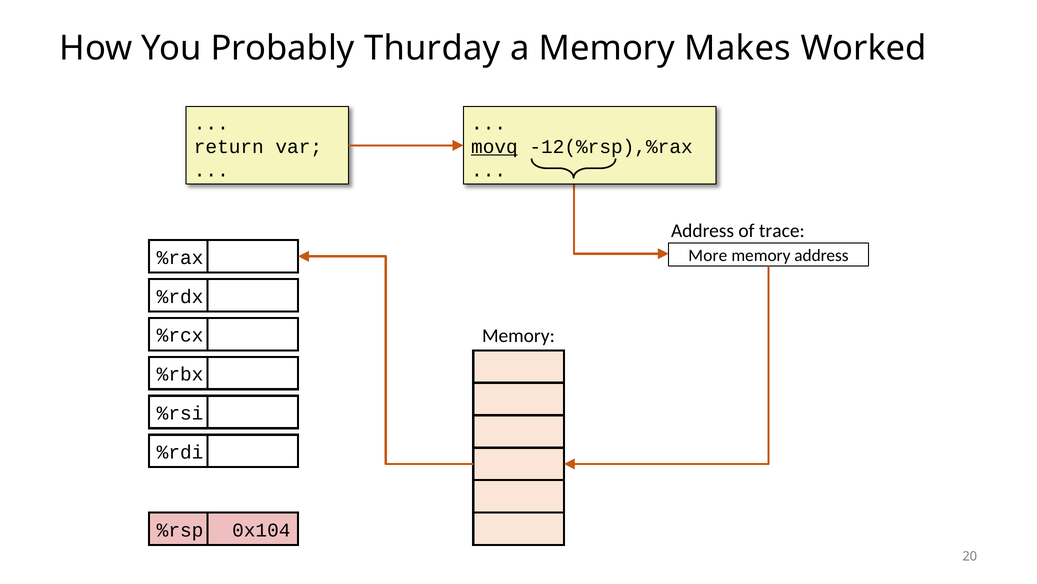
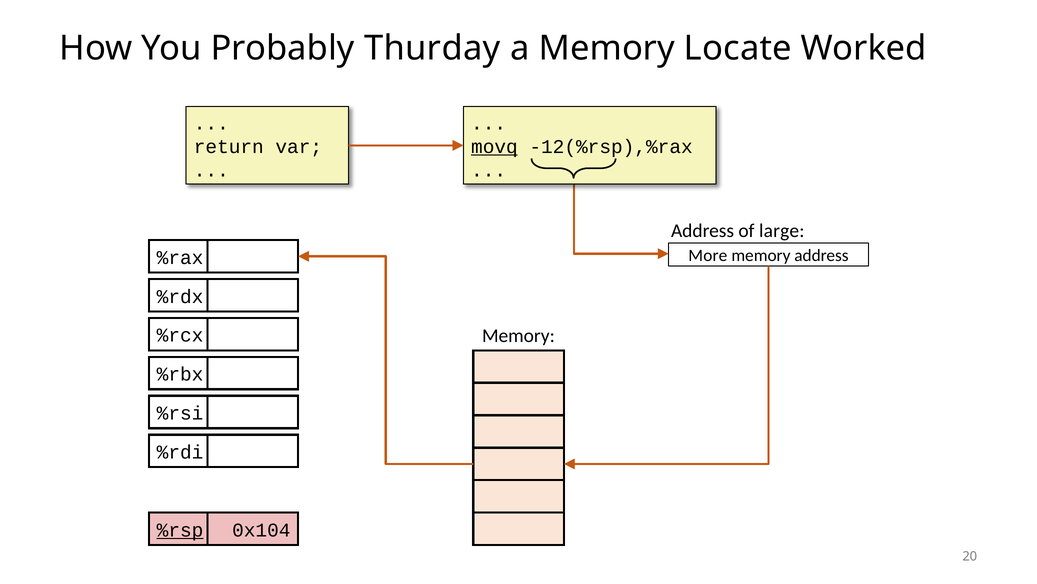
Makes: Makes -> Locate
trace: trace -> large
%rsp underline: none -> present
